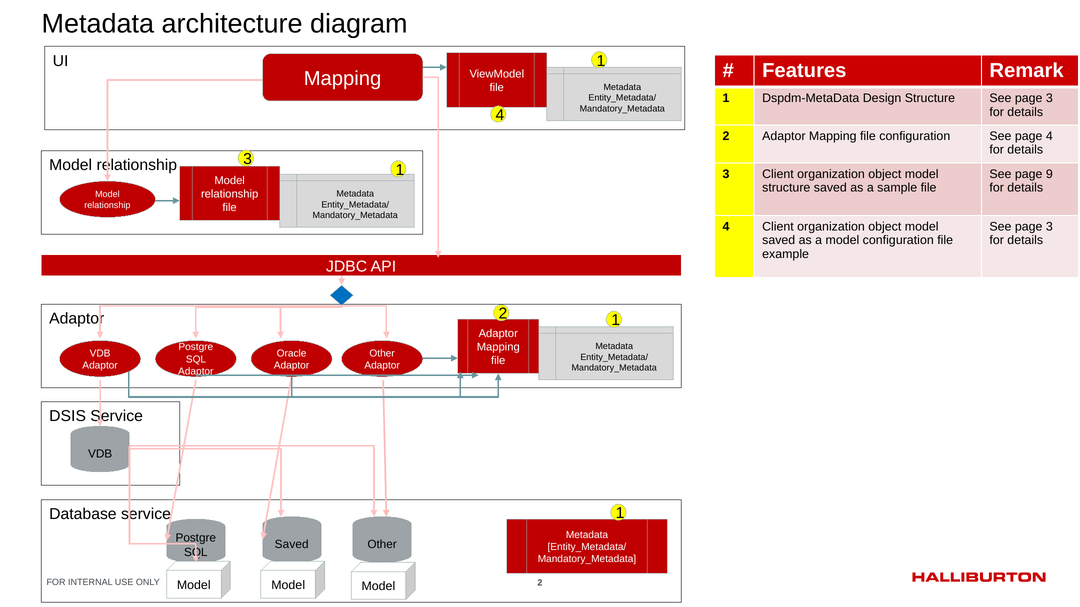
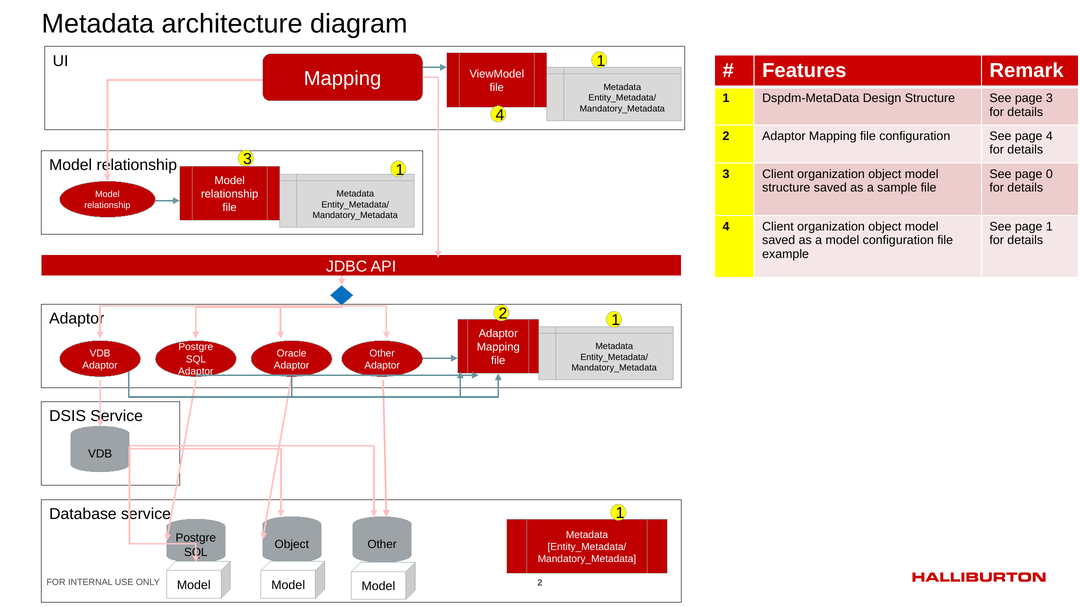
9: 9 -> 0
3 at (1049, 227): 3 -> 1
Saved at (292, 545): Saved -> Object
